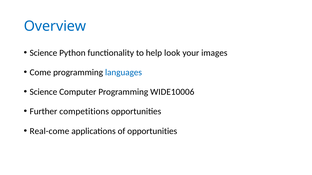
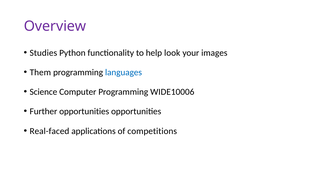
Overview colour: blue -> purple
Science at (43, 53): Science -> Studies
Come: Come -> Them
Further competitions: competitions -> opportunities
Real-come: Real-come -> Real-faced
of opportunities: opportunities -> competitions
